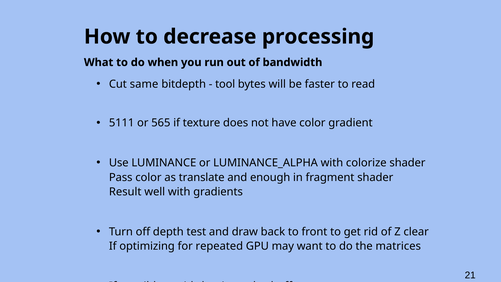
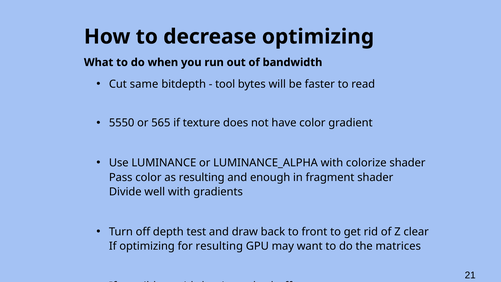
decrease processing: processing -> optimizing
5111: 5111 -> 5550
as translate: translate -> resulting
Result: Result -> Divide
for repeated: repeated -> resulting
